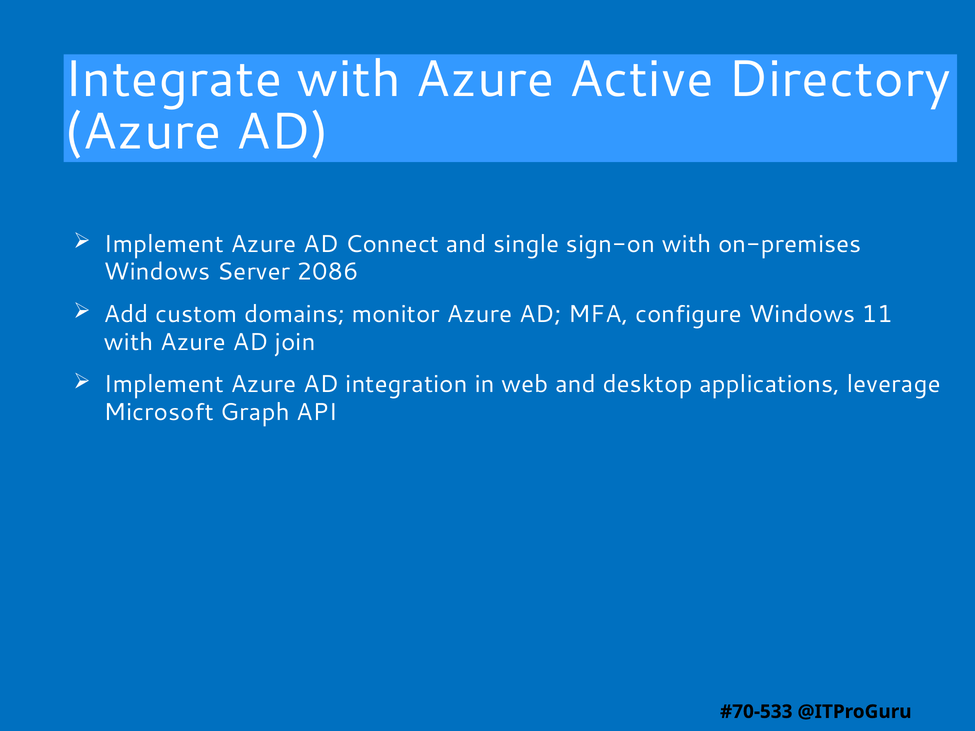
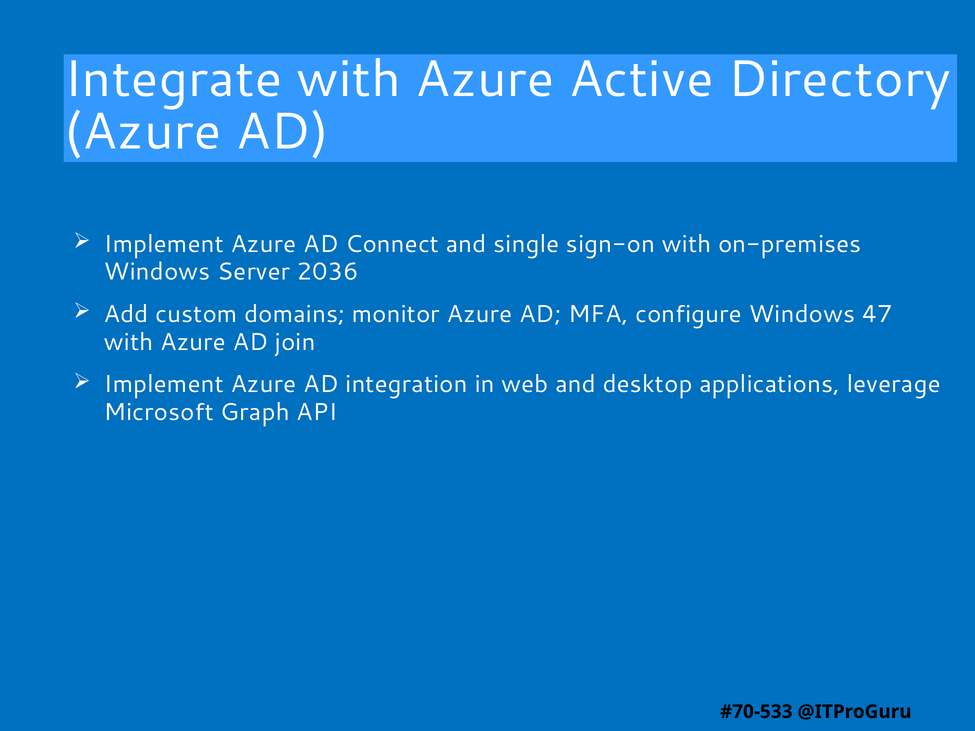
2086: 2086 -> 2036
11: 11 -> 47
